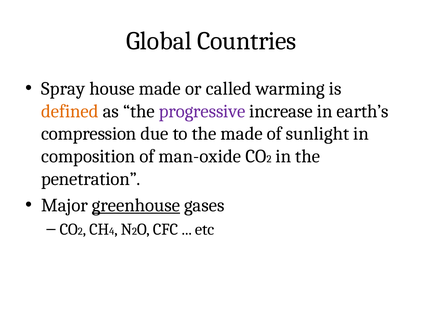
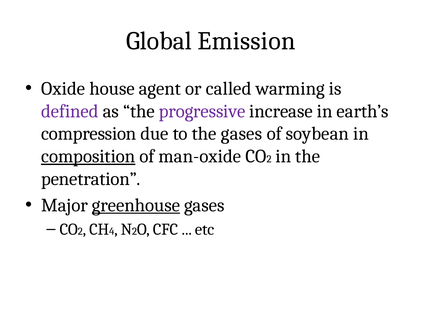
Countries: Countries -> Emission
Spray: Spray -> Oxide
house made: made -> agent
defined colour: orange -> purple
the made: made -> gases
sunlight: sunlight -> soybean
composition underline: none -> present
